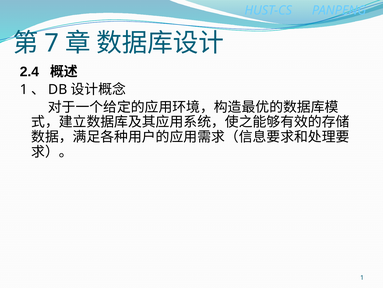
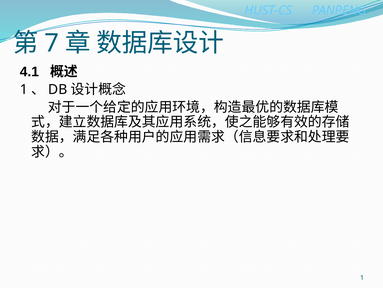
2.4: 2.4 -> 4.1
